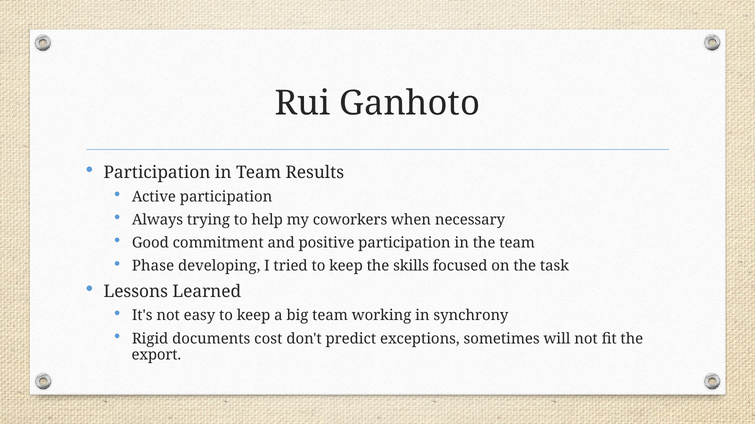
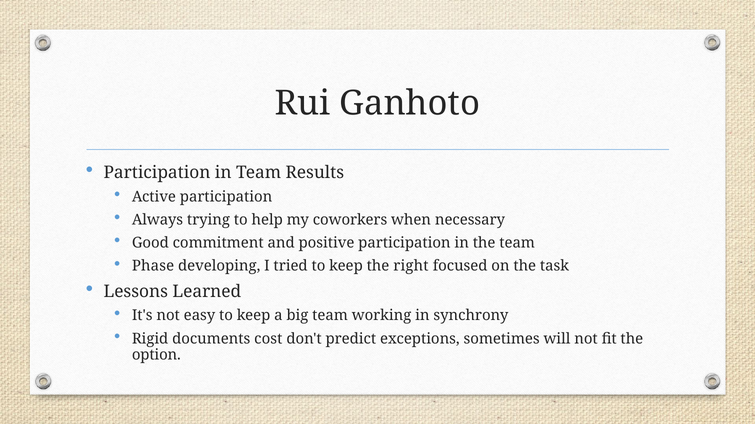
skills: skills -> right
export: export -> option
